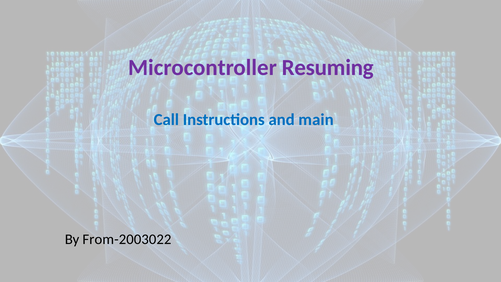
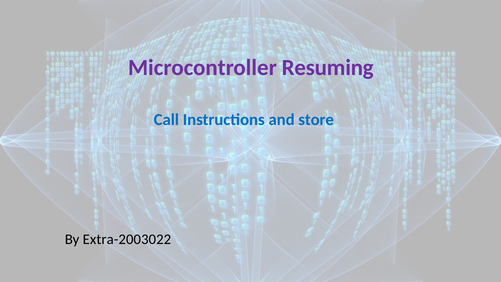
main: main -> store
From-2003022: From-2003022 -> Extra-2003022
